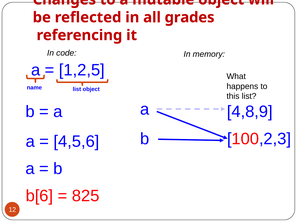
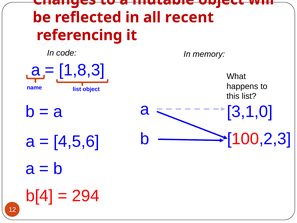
grades: grades -> recent
1,2,5: 1,2,5 -> 1,8,3
4,8,9: 4,8,9 -> 3,1,0
b[6: b[6 -> b[4
825: 825 -> 294
